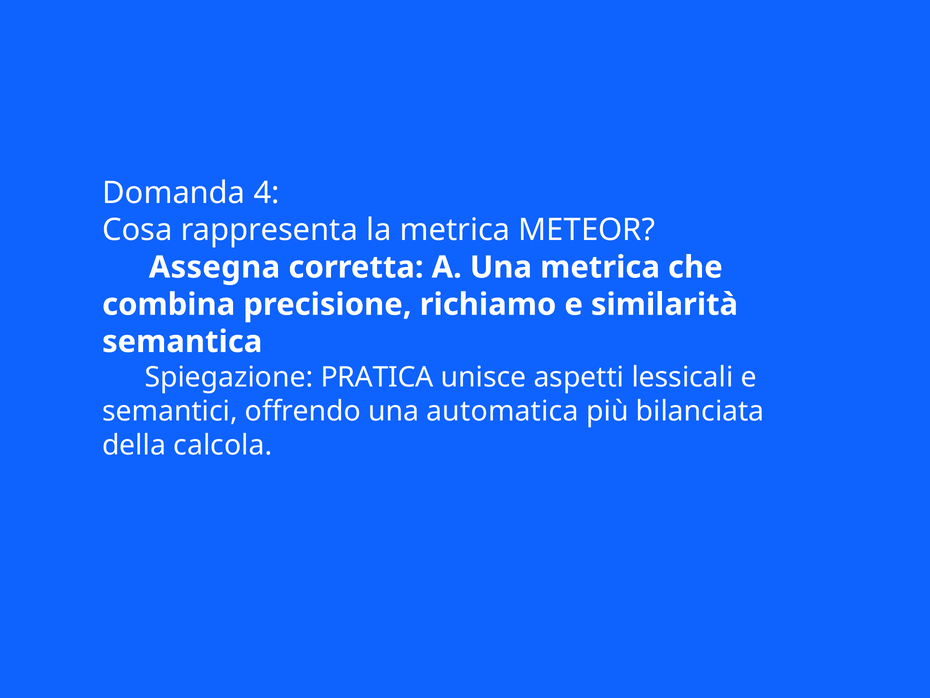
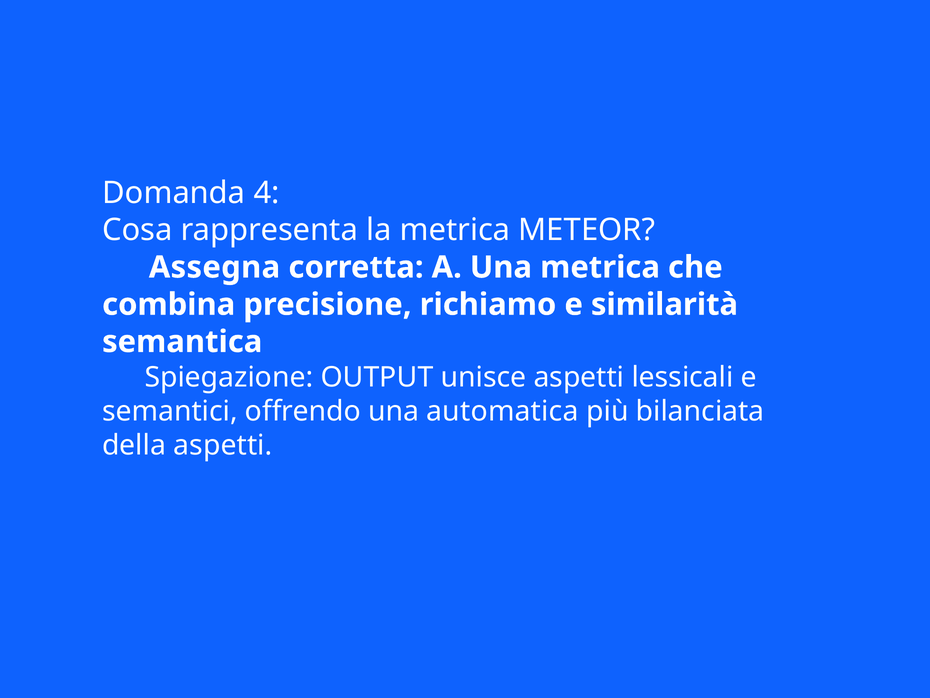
PRATICA: PRATICA -> OUTPUT
della calcola: calcola -> aspetti
